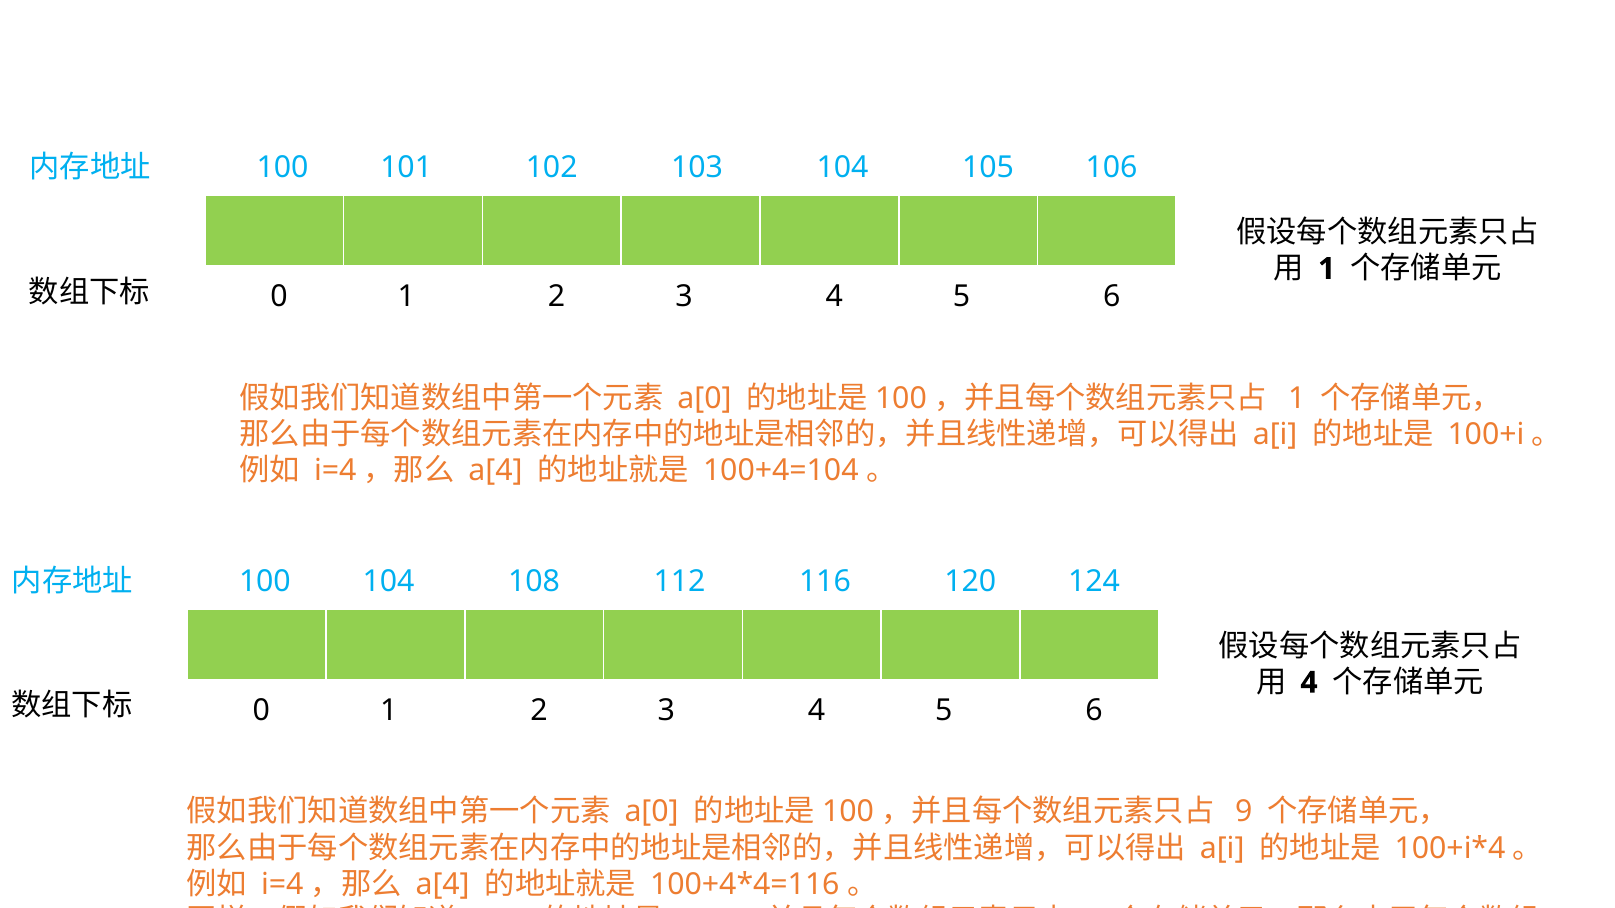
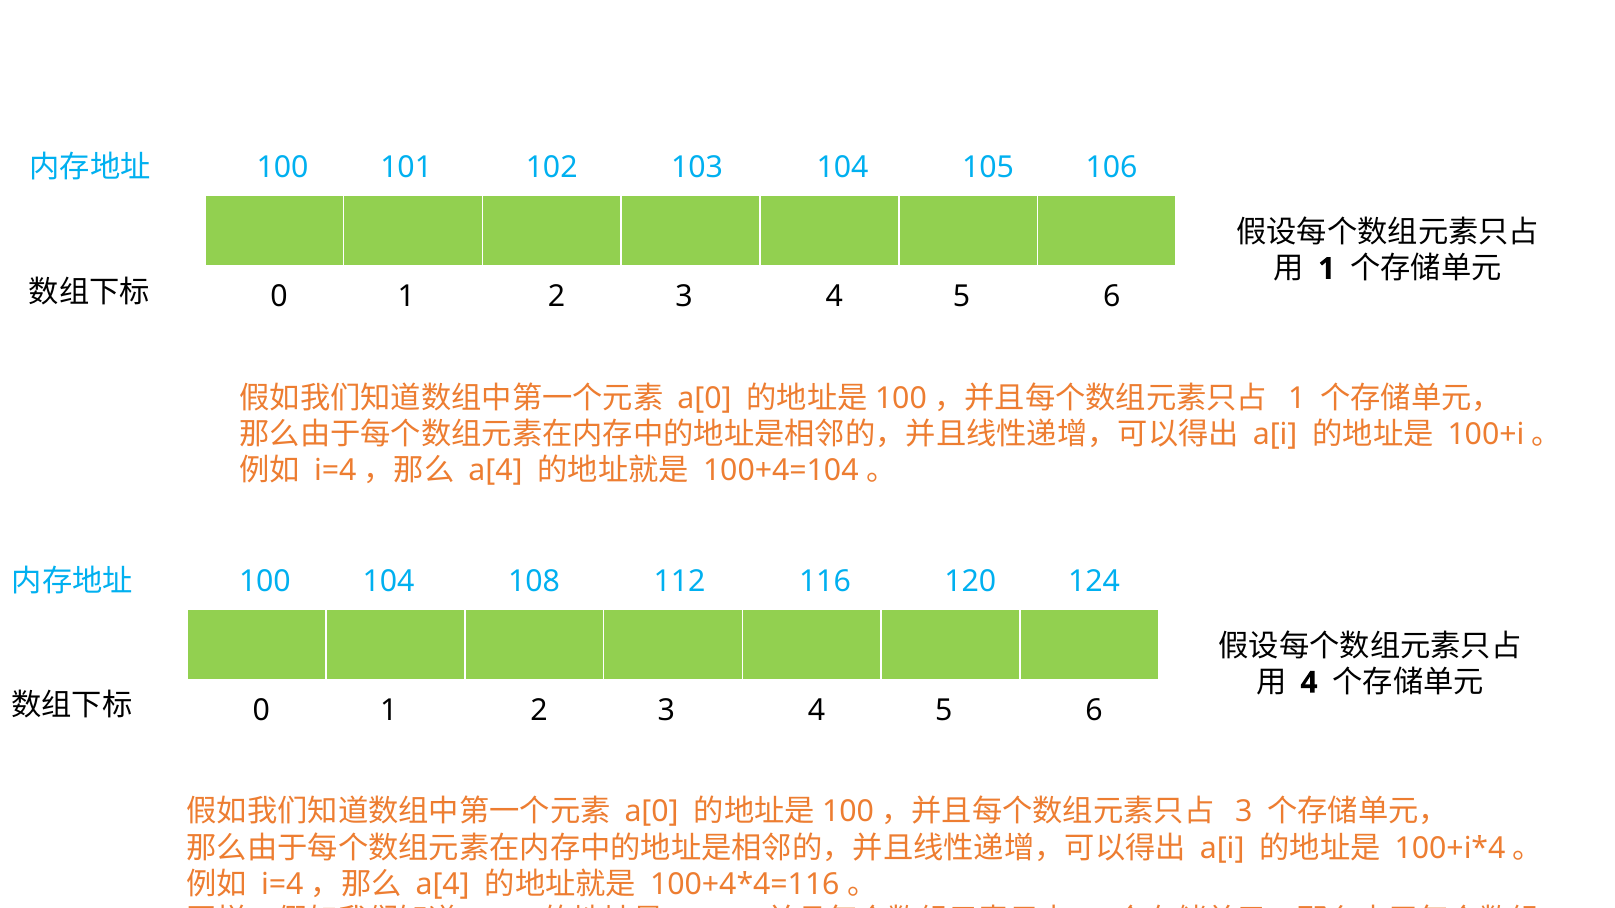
9 at (1244, 812): 9 -> 3
